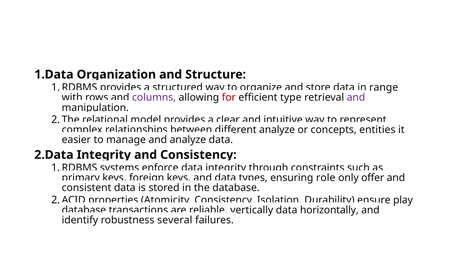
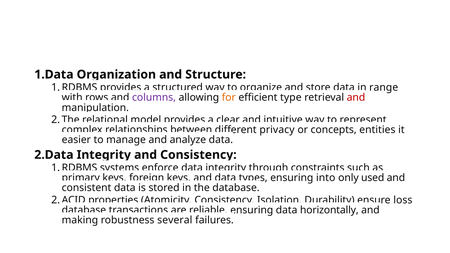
for colour: red -> orange
and at (356, 98) colour: purple -> red
analyze at (277, 130): analyze -> privacy
role: role -> into
offer: offer -> used
play: play -> loss
vertically at (252, 210): vertically -> ensuring
identify: identify -> making
